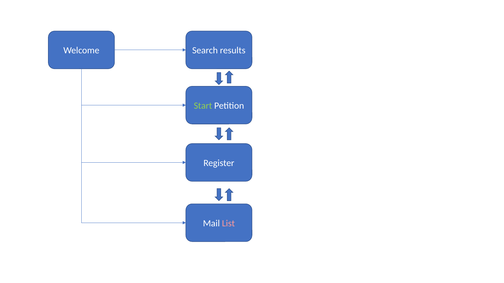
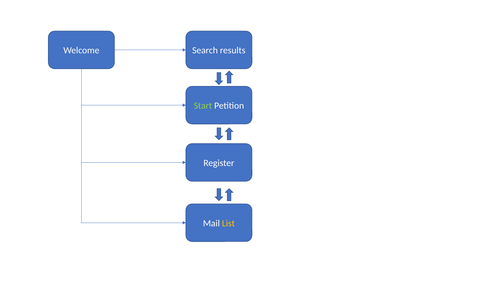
List colour: pink -> yellow
